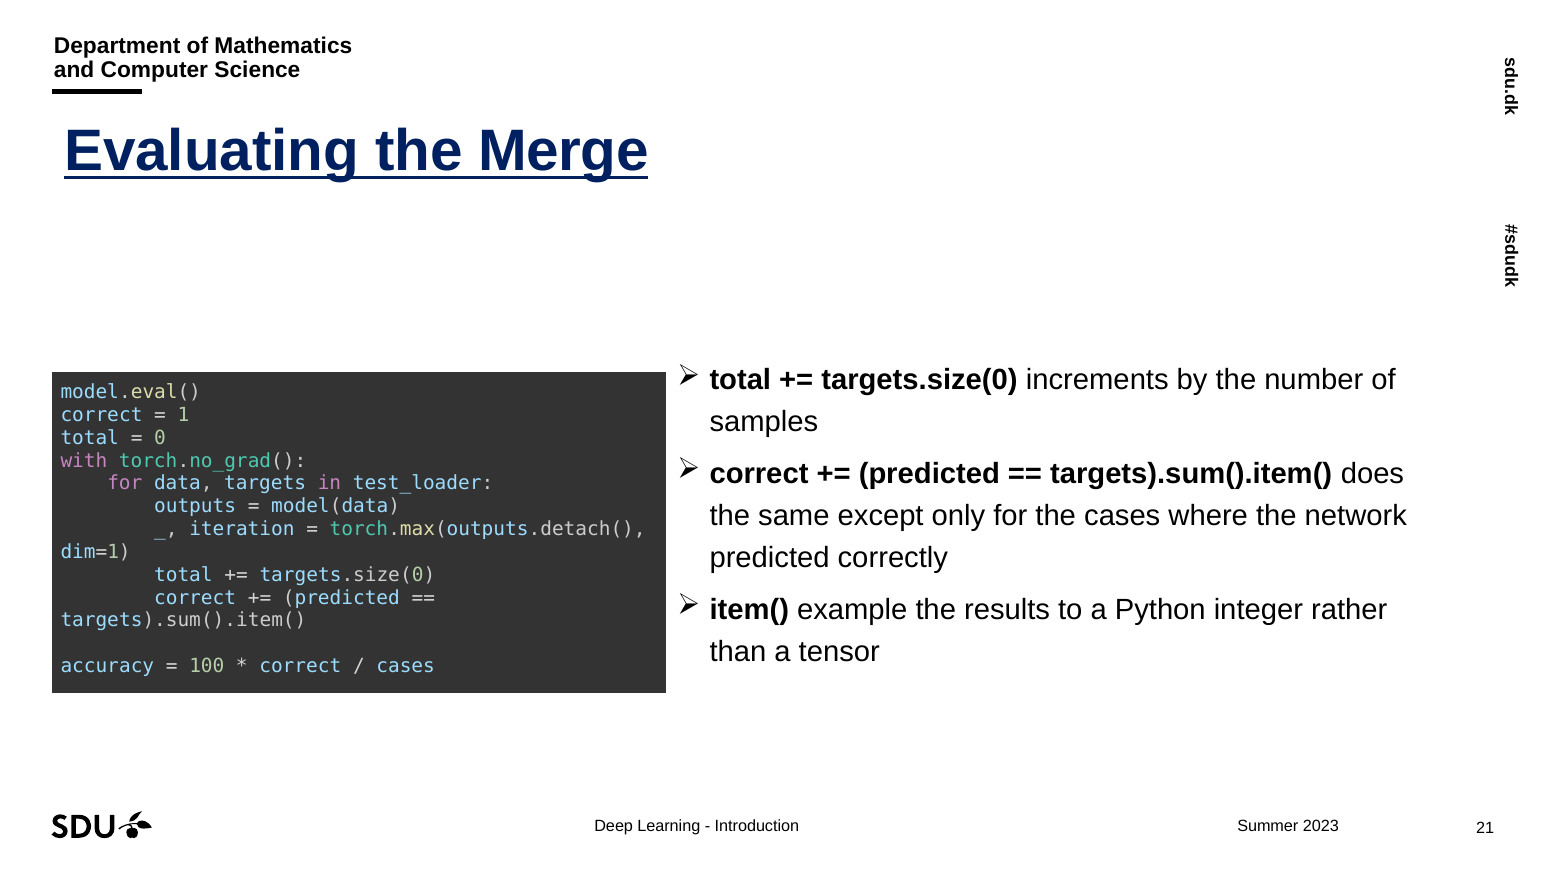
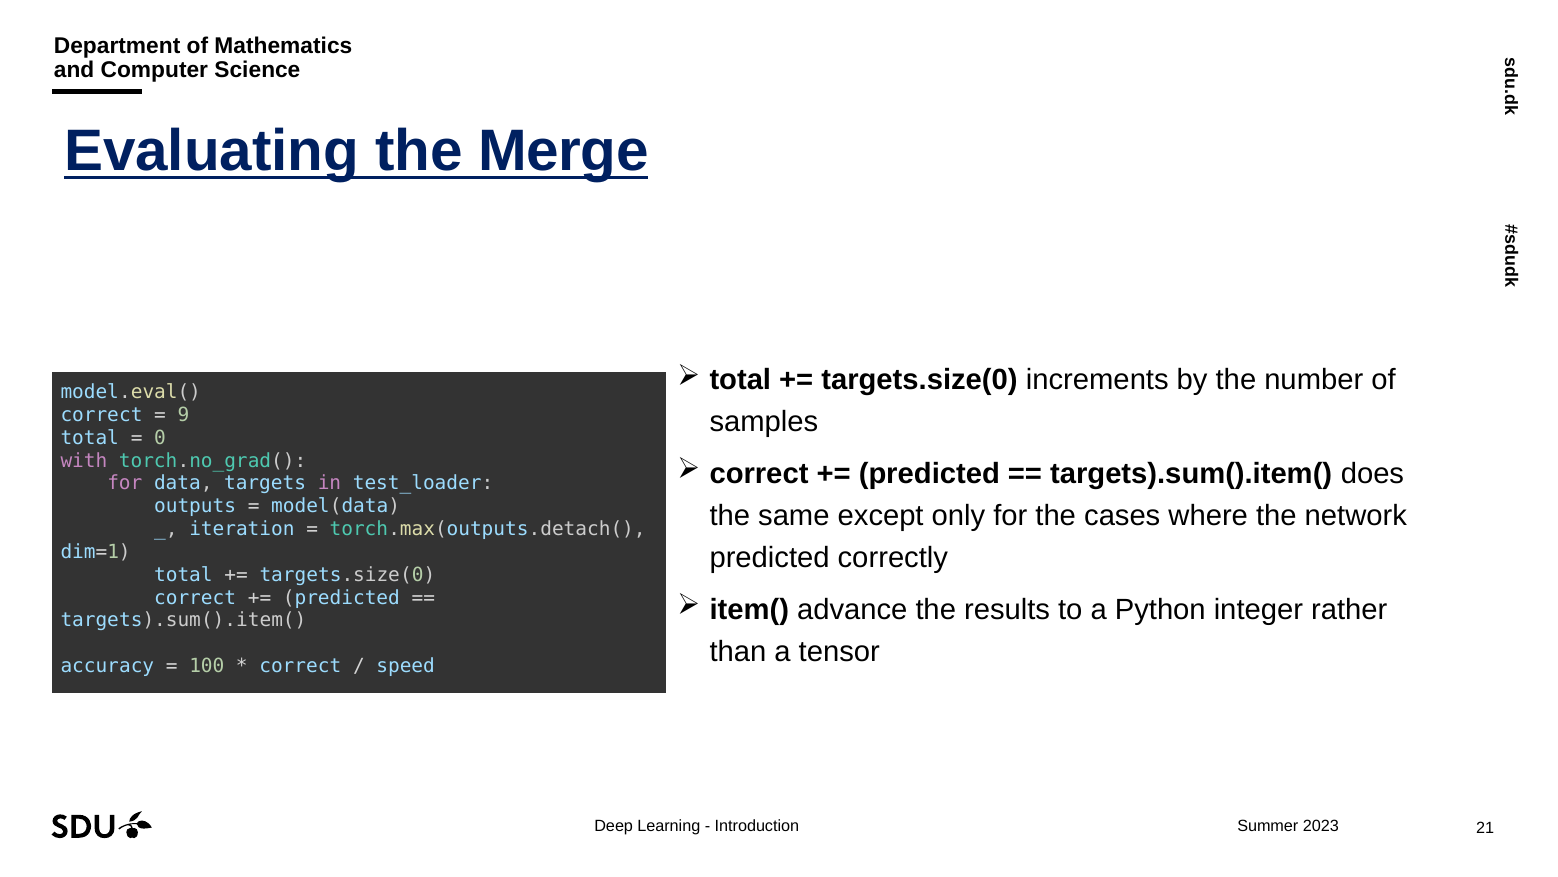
1: 1 -> 9
example: example -> advance
cases at (406, 666): cases -> speed
